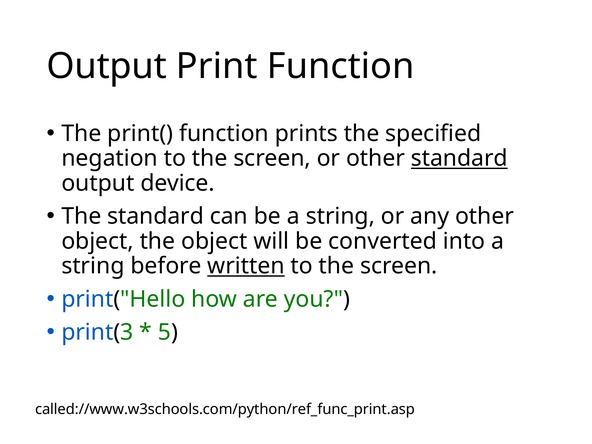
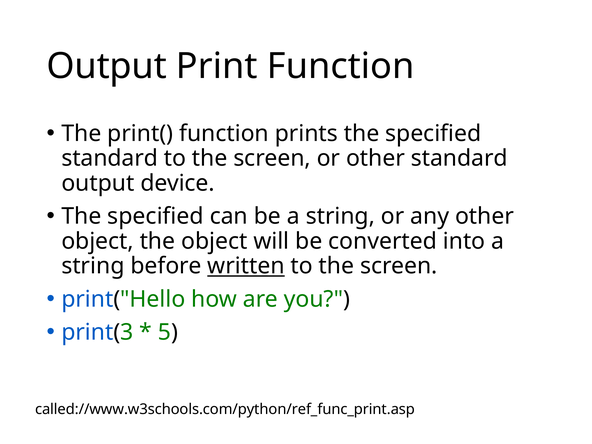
negation at (110, 158): negation -> standard
standard at (459, 158) underline: present -> none
standard at (156, 216): standard -> specified
